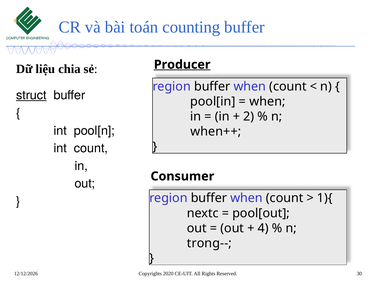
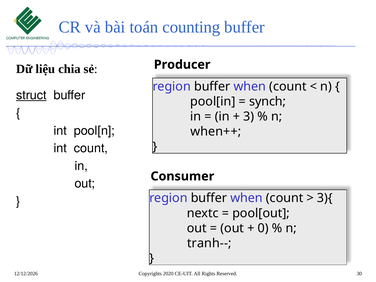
Producer underline: present -> none
when at (267, 101): when -> synch
2: 2 -> 3
1){: 1){ -> 3){
4: 4 -> 0
trong--: trong-- -> tranh--
